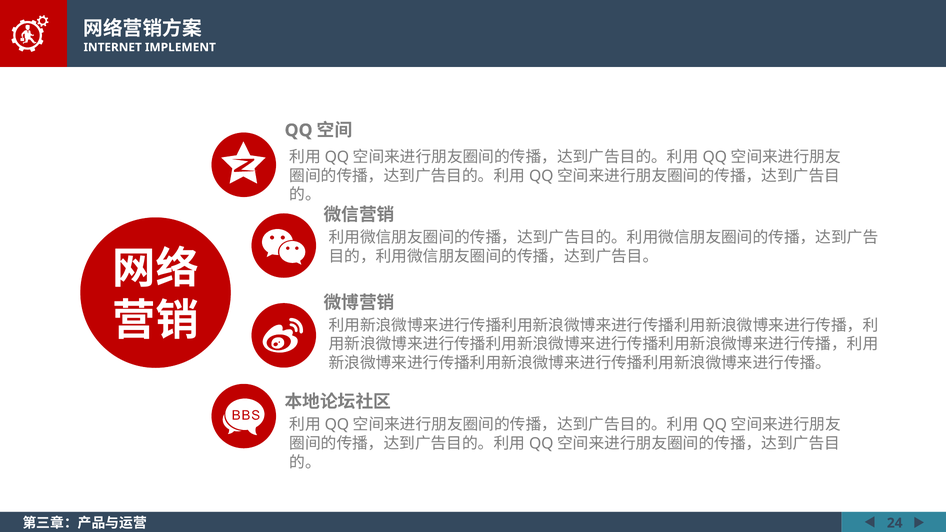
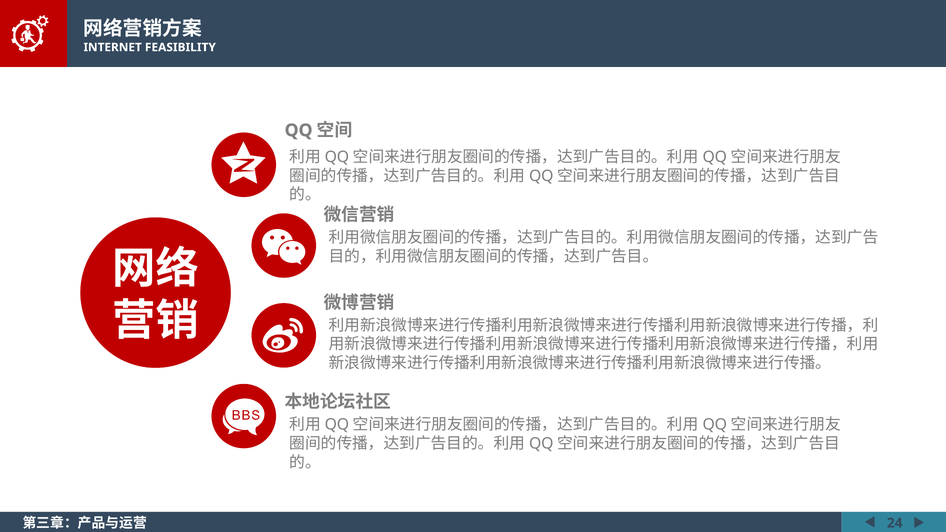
IMPLEMENT: IMPLEMENT -> FEASIBILITY
